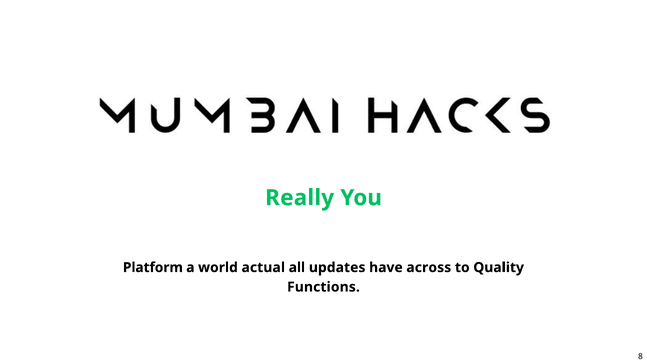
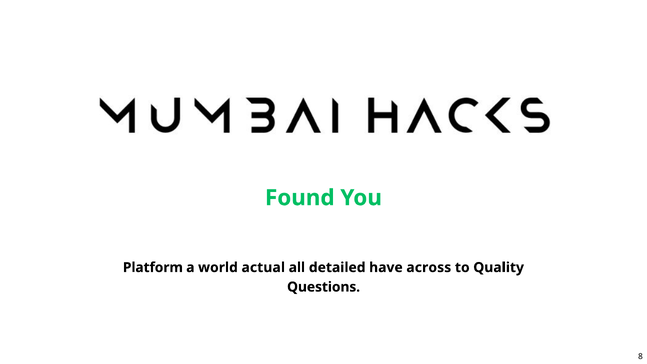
Really: Really -> Found
updates: updates -> detailed
Functions: Functions -> Questions
